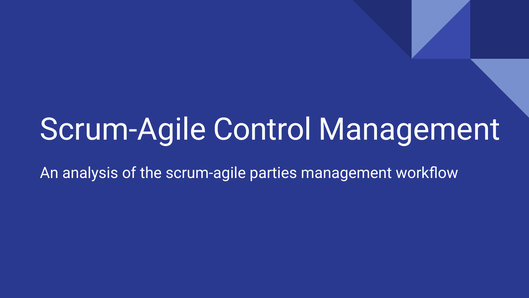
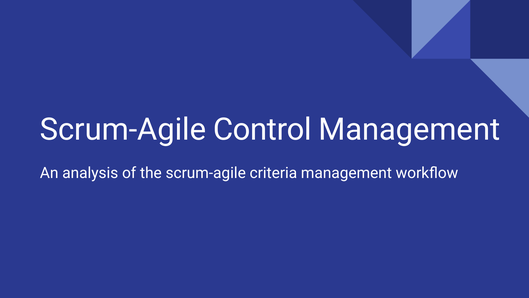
parties: parties -> criteria
